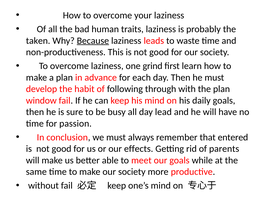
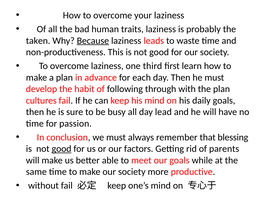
grind: grind -> third
window: window -> cultures
entered: entered -> blessing
good at (62, 149) underline: none -> present
effects: effects -> factors
